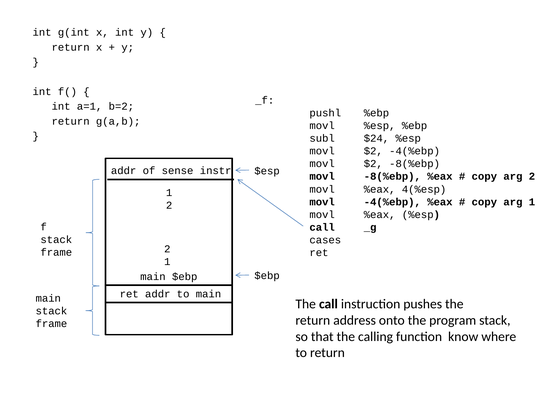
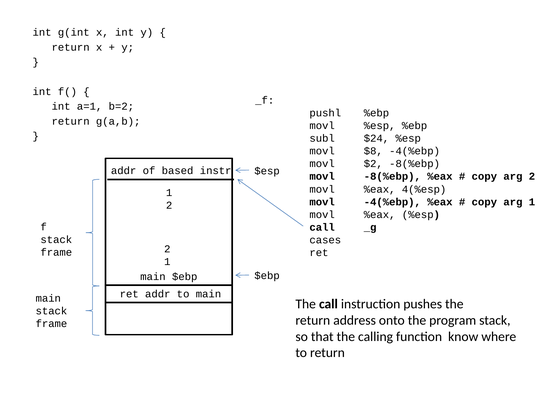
$2 at (373, 151): $2 -> $8
sense: sense -> based
